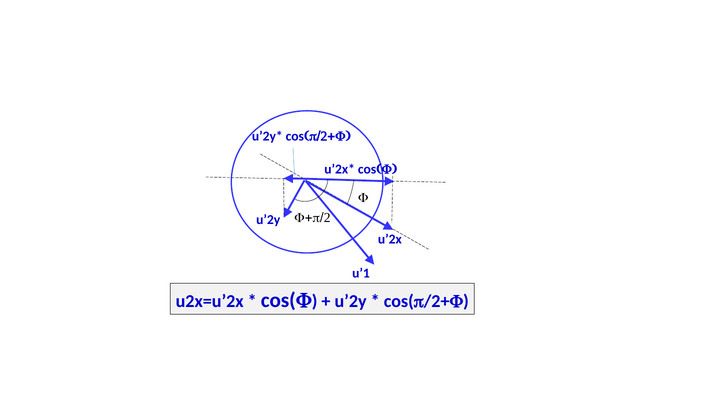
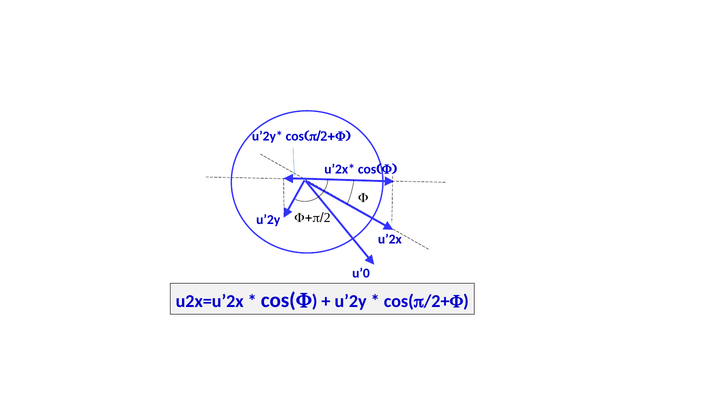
u’1: u’1 -> u’0
